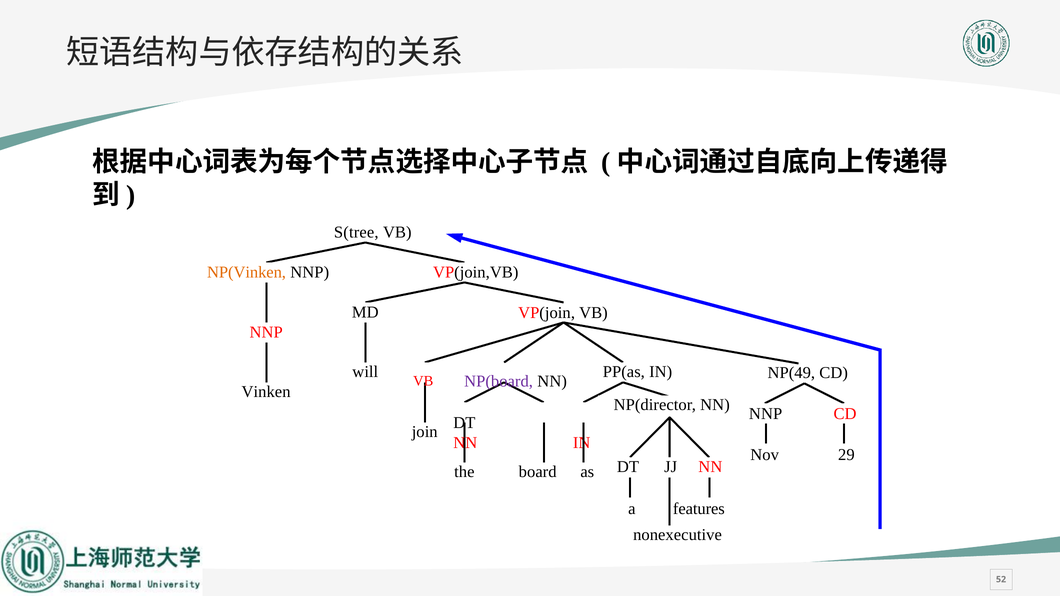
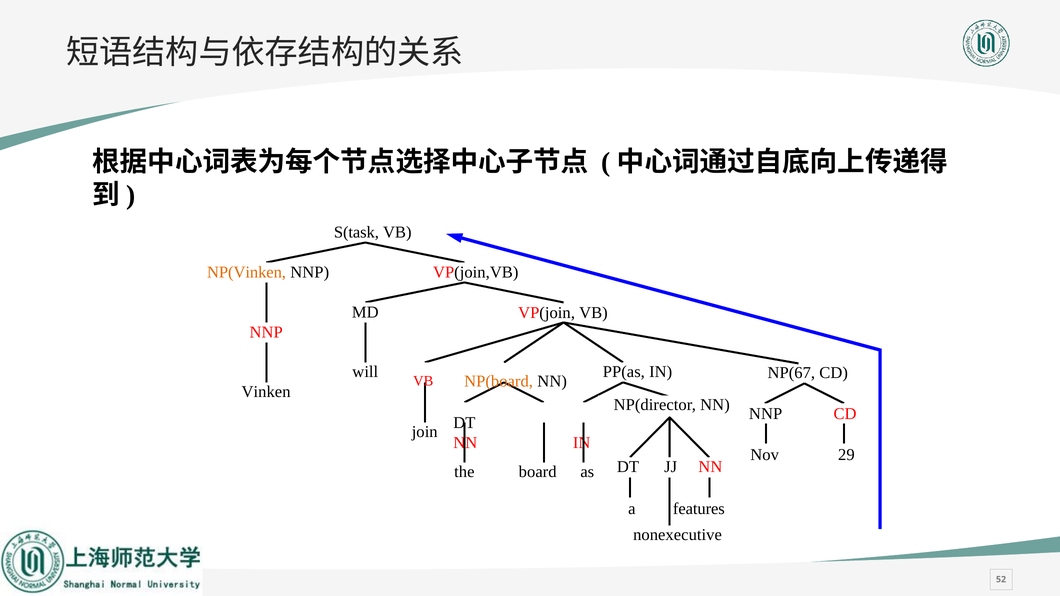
S(tree: S(tree -> S(task
NP(49: NP(49 -> NP(67
NP(board colour: purple -> orange
